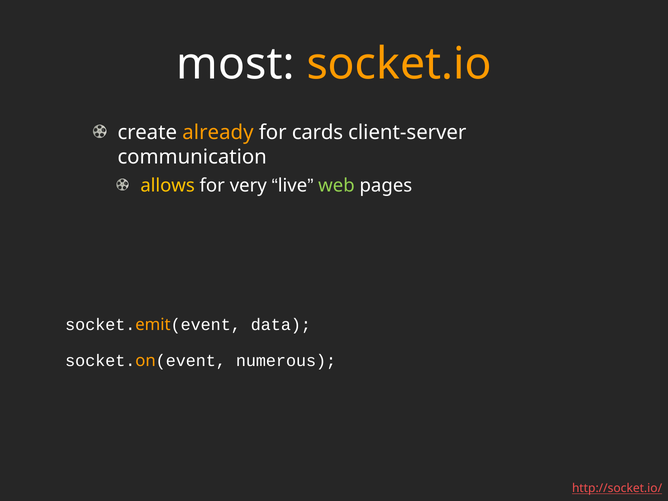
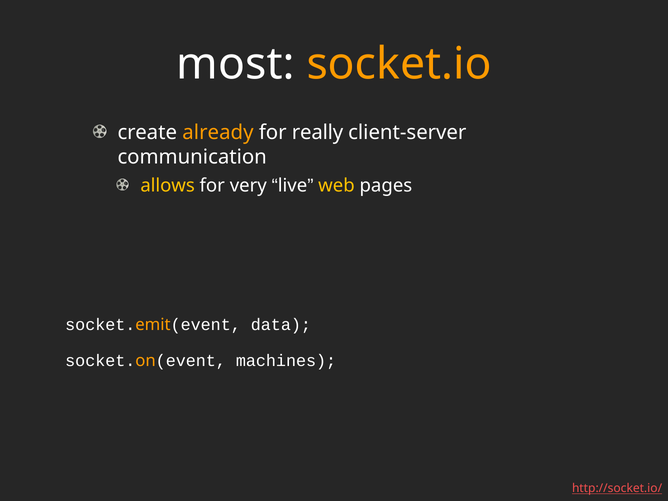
cards: cards -> really
web colour: light green -> yellow
numerous: numerous -> machines
